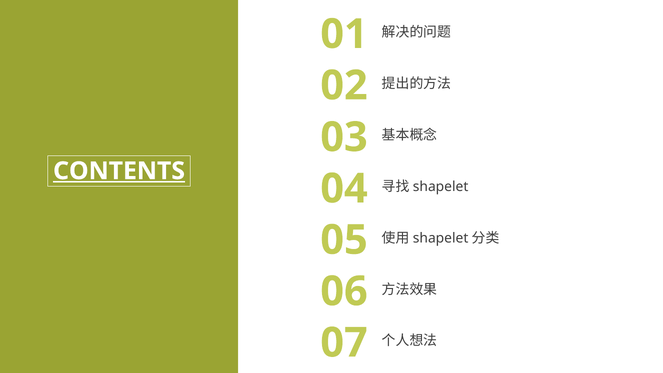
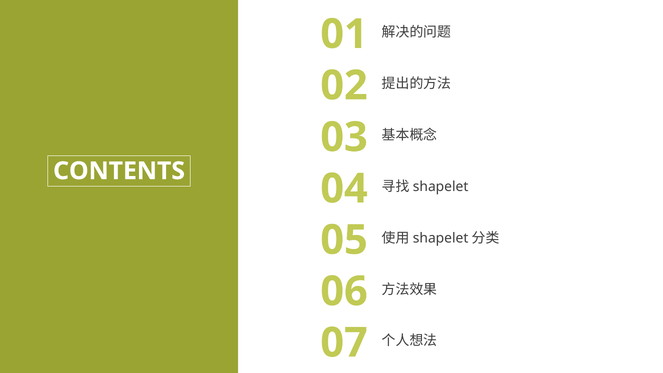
CONTENTS underline: present -> none
